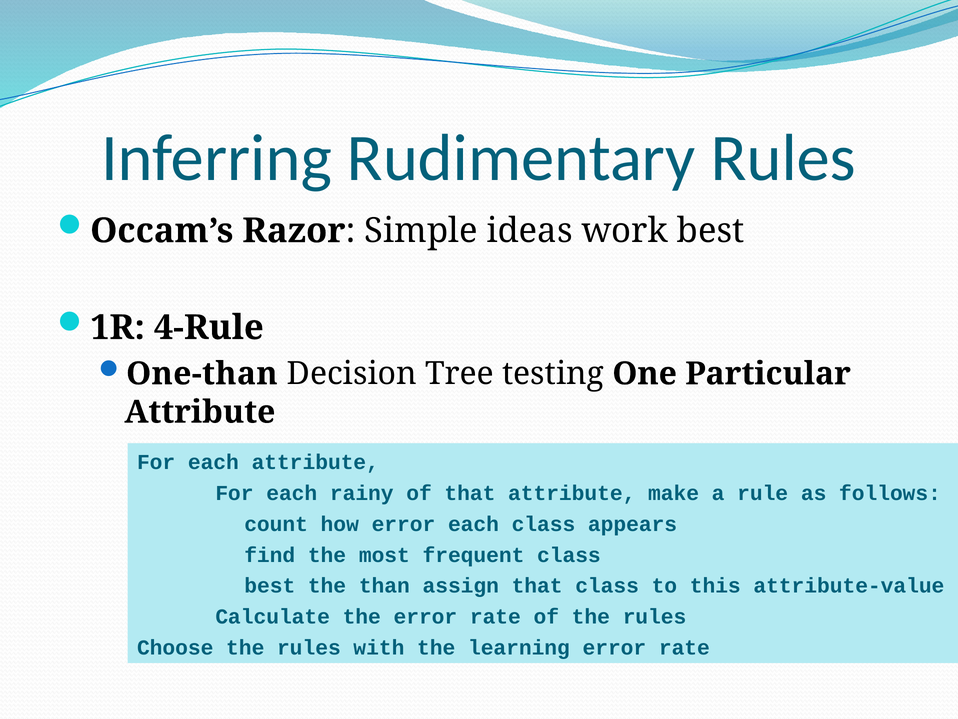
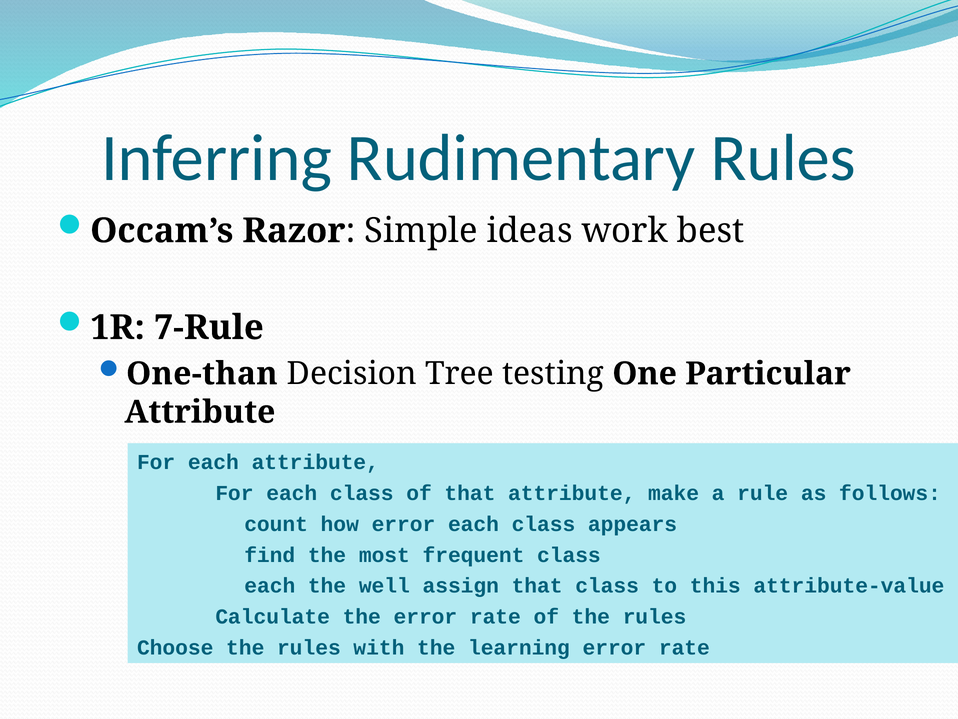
4-Rule: 4-Rule -> 7-Rule
For each rainy: rainy -> class
best at (270, 585): best -> each
than: than -> well
